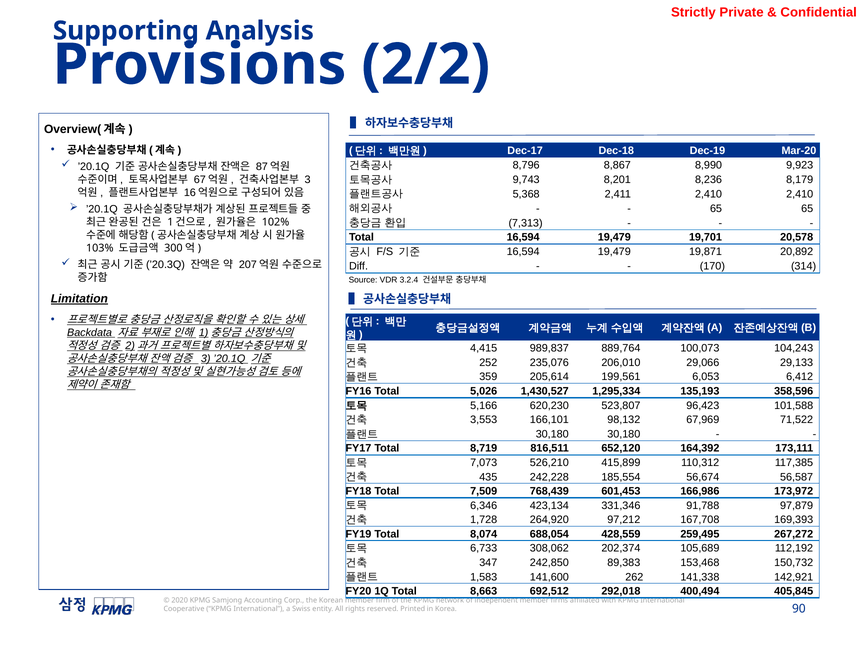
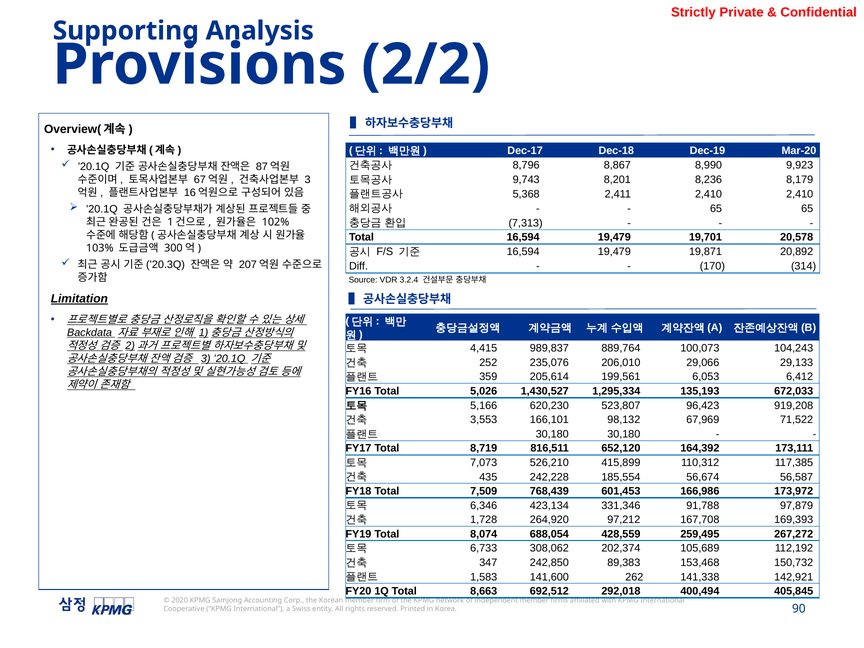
358,596: 358,596 -> 672,033
101,588: 101,588 -> 919,208
